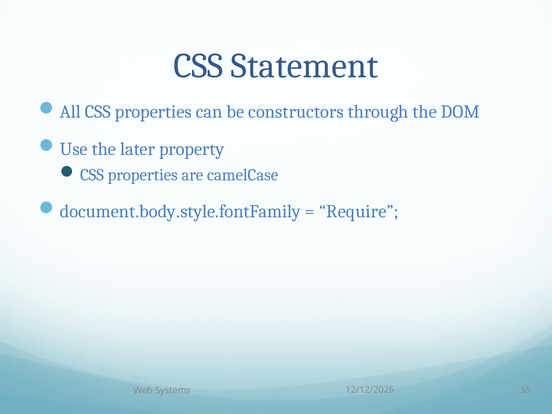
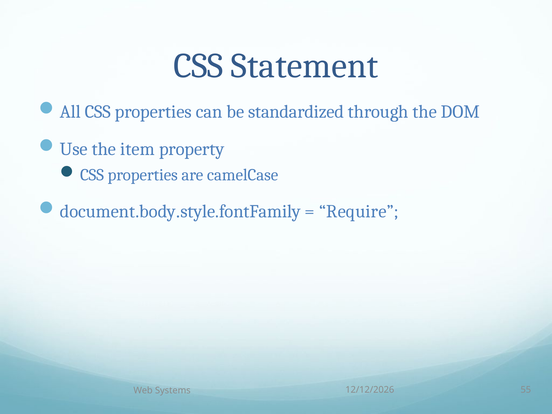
constructors: constructors -> standardized
later: later -> item
